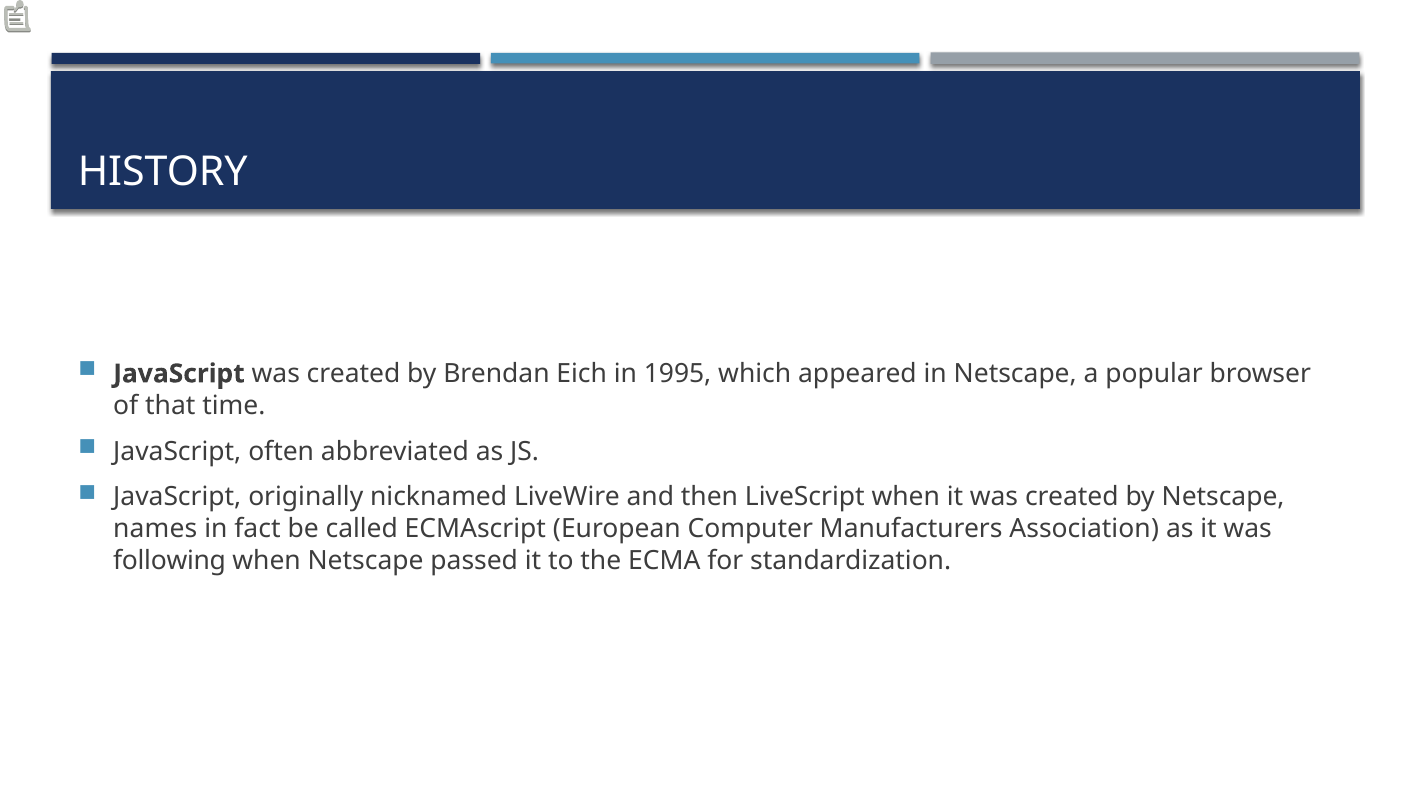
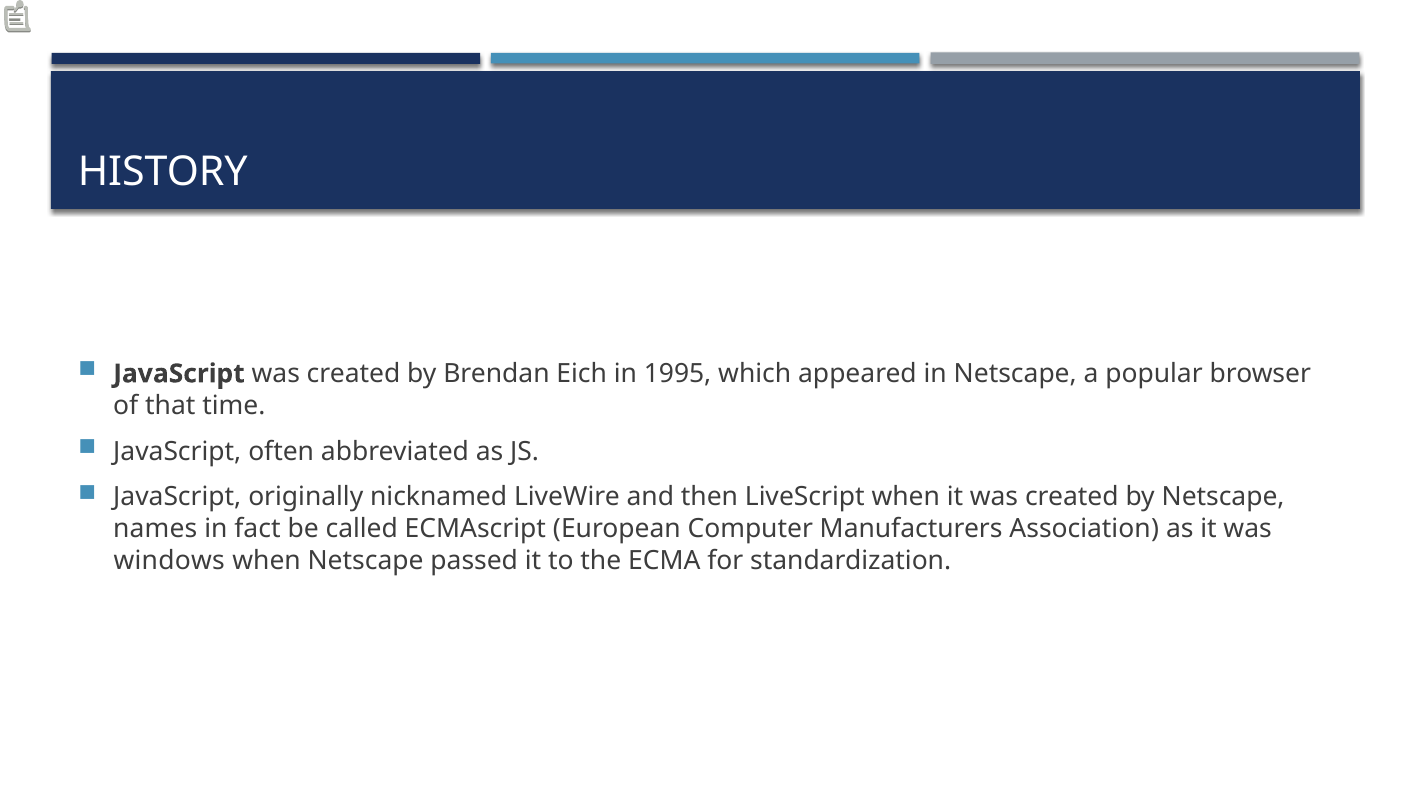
following: following -> windows
